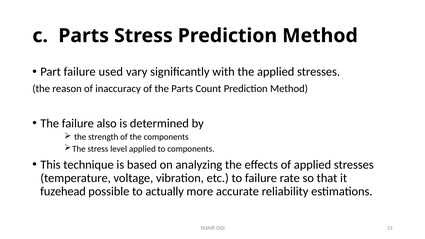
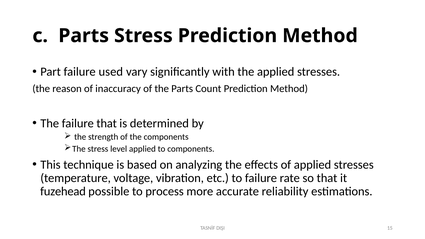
failure also: also -> that
actually: actually -> process
